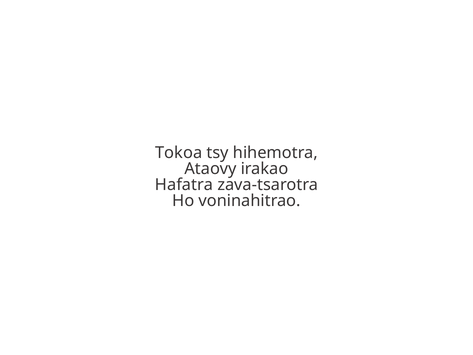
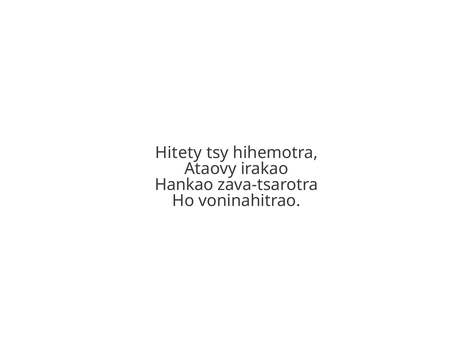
Tokoa: Tokoa -> Hitety
Hafatra: Hafatra -> Hankao
